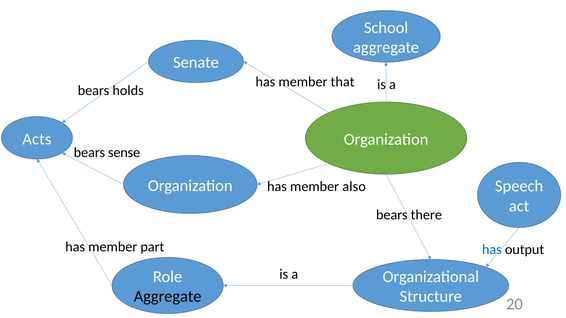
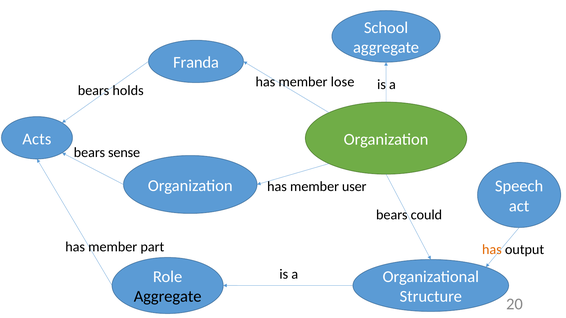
Senate: Senate -> Franda
that: that -> lose
also: also -> user
there: there -> could
has at (492, 250) colour: blue -> orange
